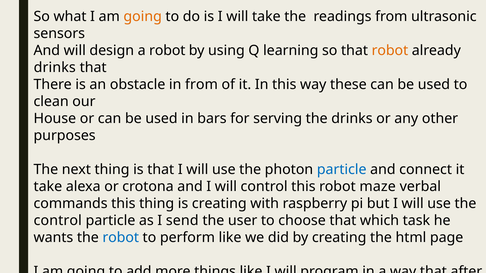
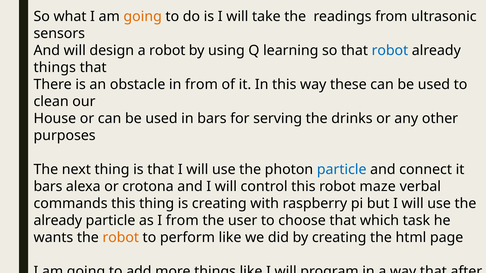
robot at (390, 51) colour: orange -> blue
drinks at (55, 68): drinks -> things
take at (48, 187): take -> bars
control at (58, 221): control -> already
I send: send -> from
robot at (121, 238) colour: blue -> orange
